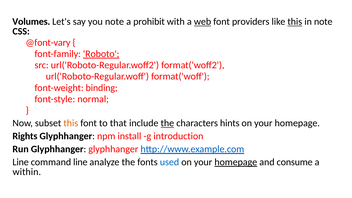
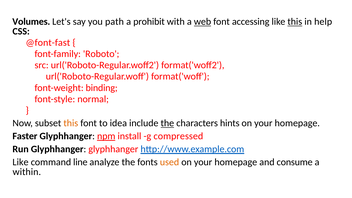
you note: note -> path
providers: providers -> accessing
in note: note -> help
@font-vary: @font-vary -> @font-fast
Roboto underline: present -> none
that: that -> idea
Rights: Rights -> Faster
npm underline: none -> present
introduction: introduction -> compressed
Line at (21, 162): Line -> Like
used colour: blue -> orange
homepage at (236, 162) underline: present -> none
